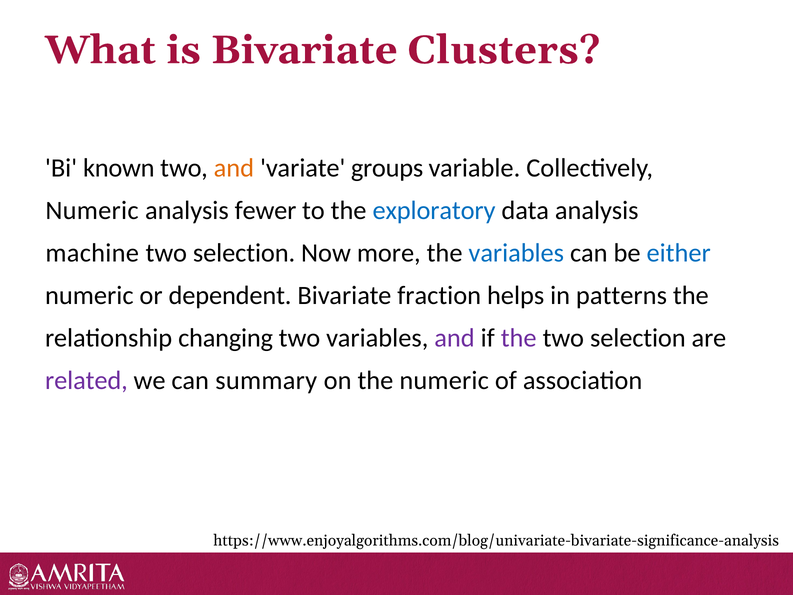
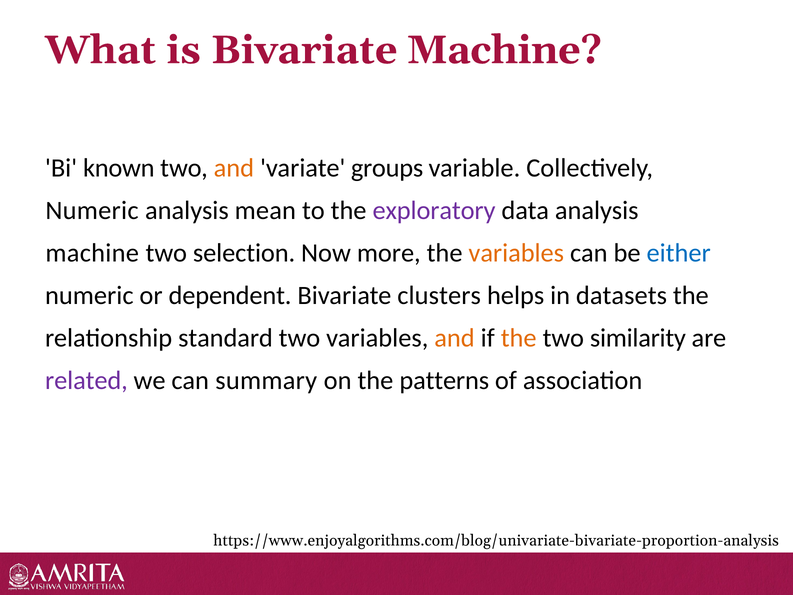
Bivariate Clusters: Clusters -> Machine
fewer: fewer -> mean
exploratory colour: blue -> purple
variables at (516, 253) colour: blue -> orange
fraction: fraction -> clusters
patterns: patterns -> datasets
changing: changing -> standard
and at (455, 338) colour: purple -> orange
the at (519, 338) colour: purple -> orange
selection at (638, 338): selection -> similarity
the numeric: numeric -> patterns
https://www.enjoyalgorithms.com/blog/univariate-bivariate-significance-analysis: https://www.enjoyalgorithms.com/blog/univariate-bivariate-significance-analysis -> https://www.enjoyalgorithms.com/blog/univariate-bivariate-proportion-analysis
